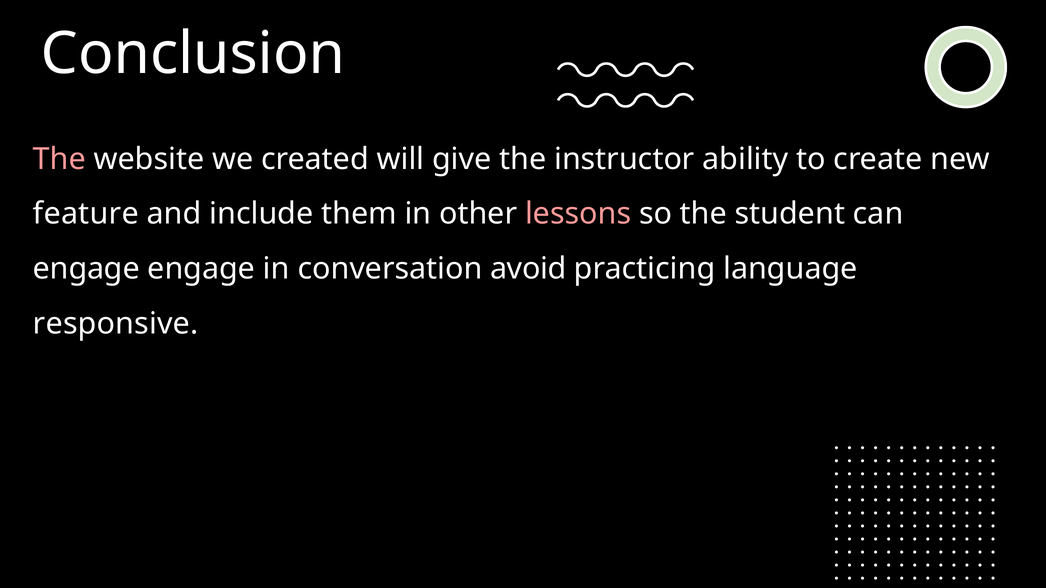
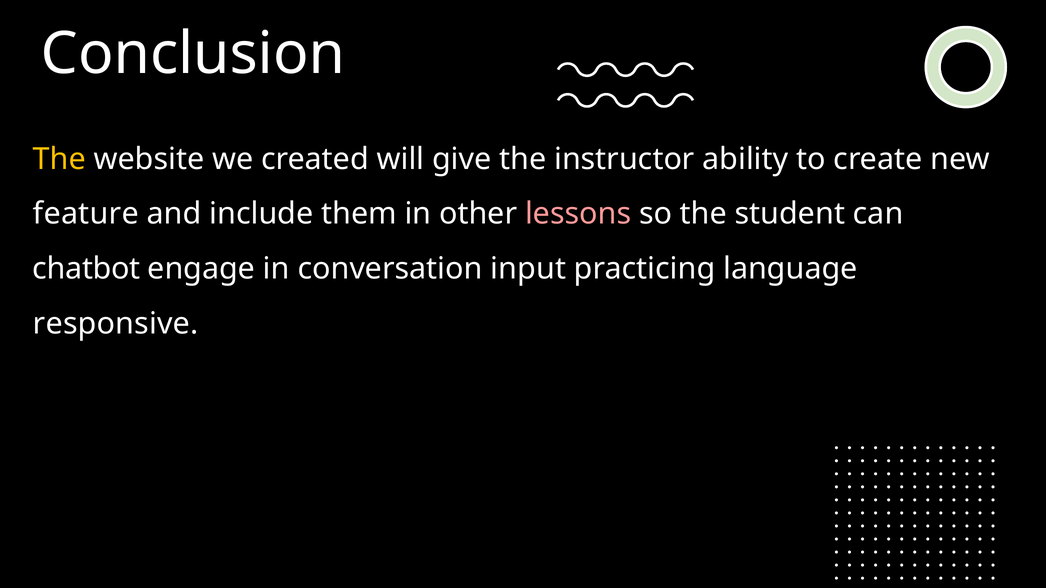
The at (59, 159) colour: pink -> yellow
engage at (86, 269): engage -> chatbot
avoid: avoid -> input
